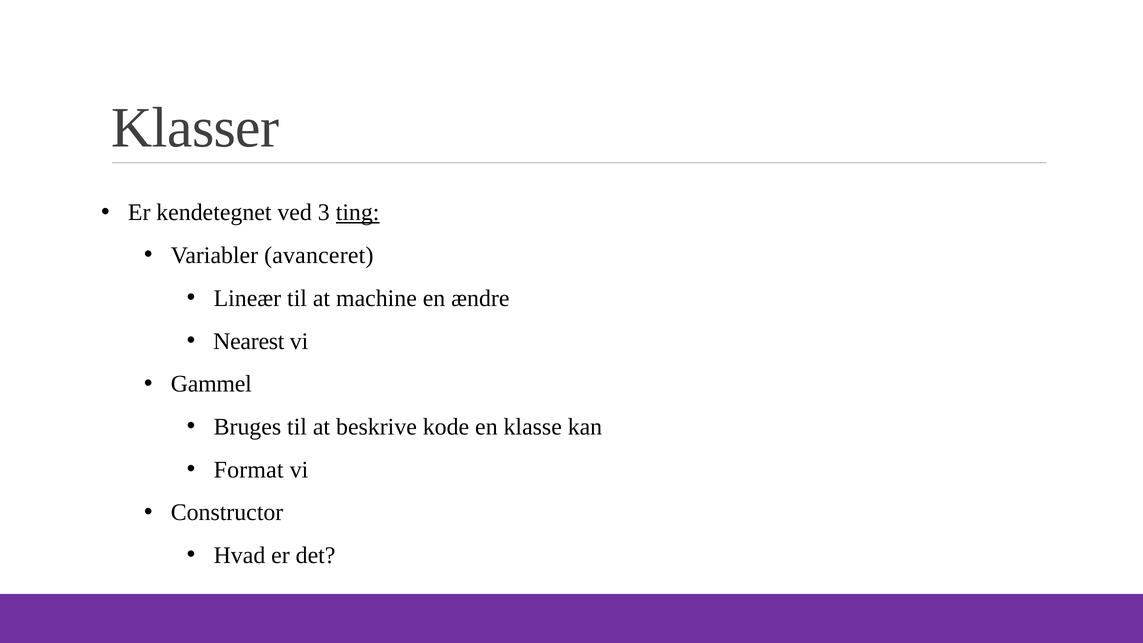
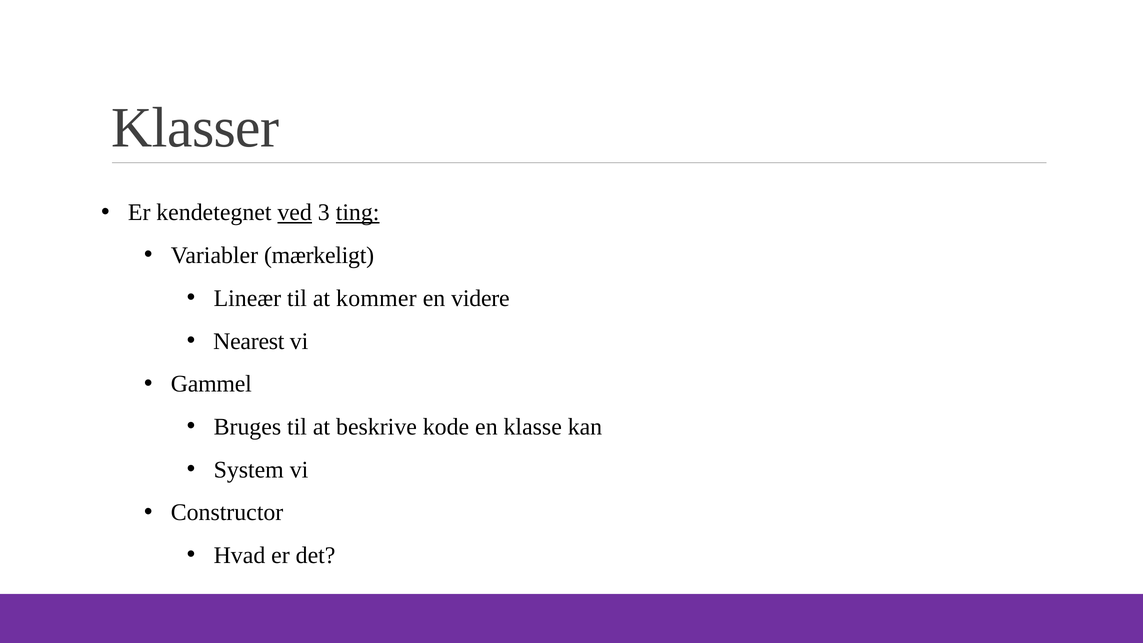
ved underline: none -> present
avanceret: avanceret -> mærkeligt
machine: machine -> kommer
ændre: ændre -> videre
Format: Format -> System
